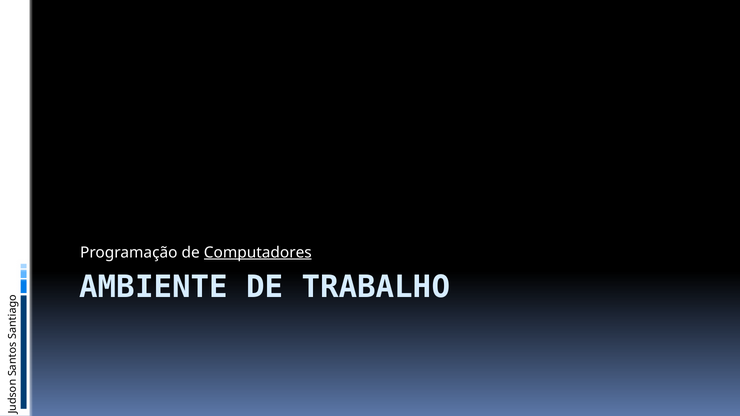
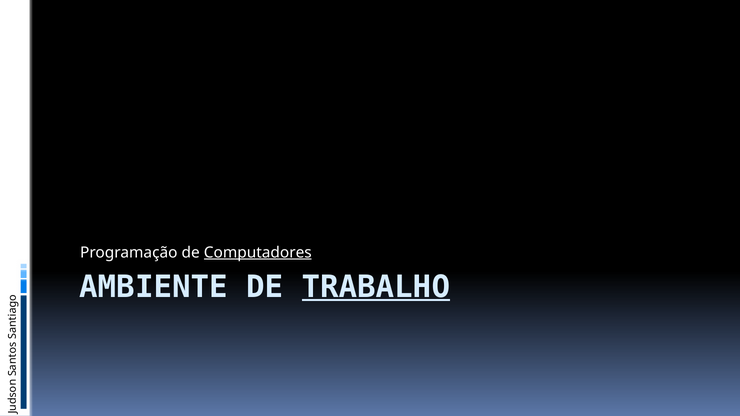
TRABALHO underline: none -> present
